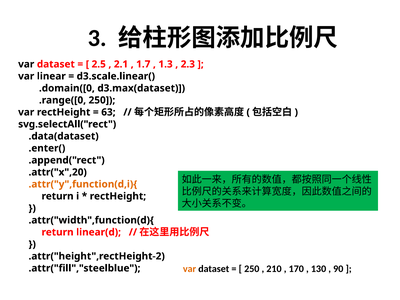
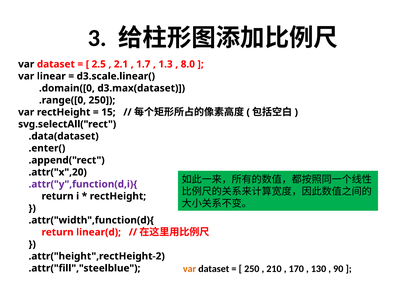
2.3: 2.3 -> 8.0
63: 63 -> 15
.attr("y",function(d,i){ colour: orange -> purple
